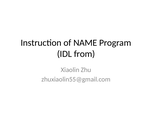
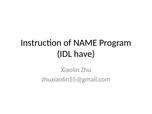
from: from -> have
